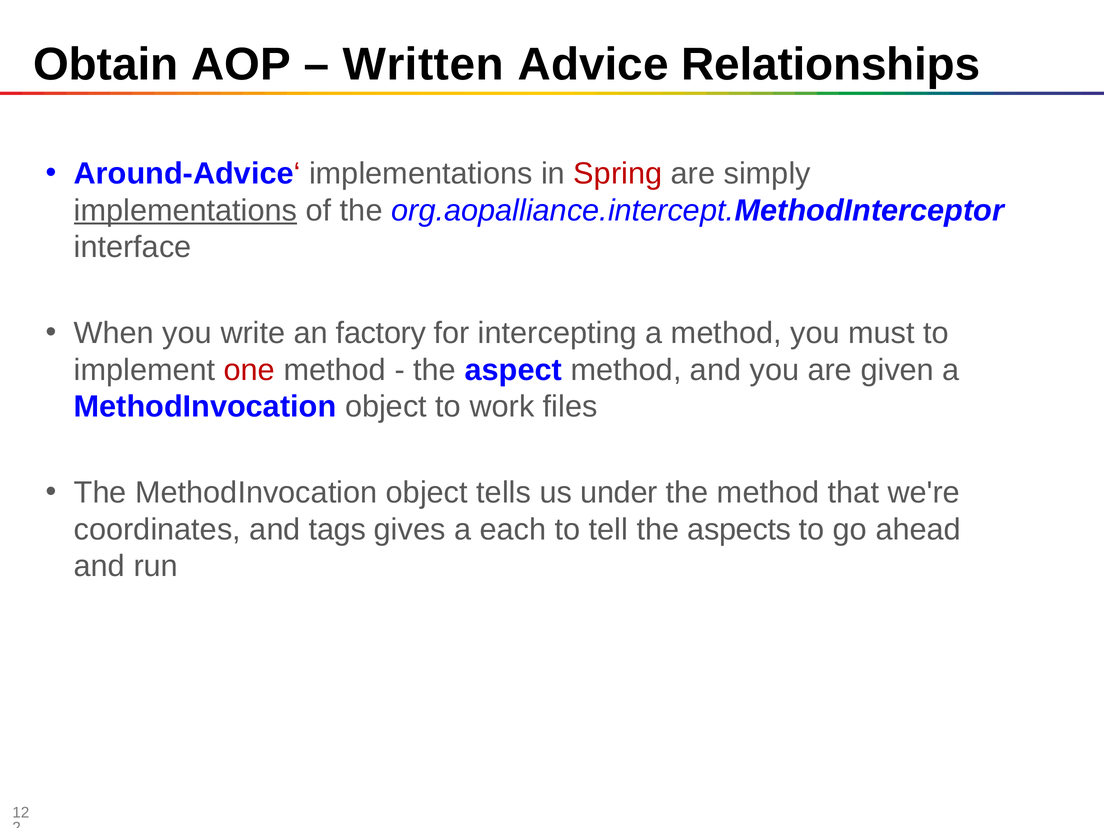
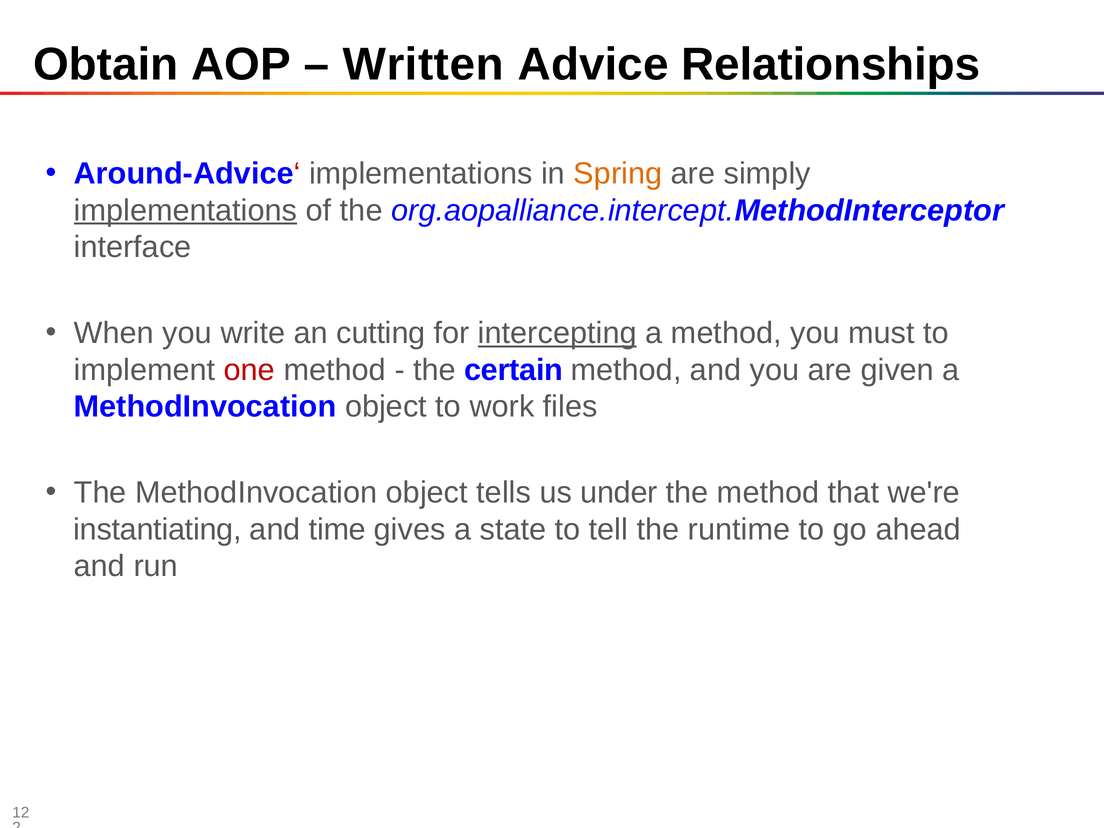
Spring colour: red -> orange
factory: factory -> cutting
intercepting underline: none -> present
aspect: aspect -> certain
coordinates: coordinates -> instantiating
tags: tags -> time
each: each -> state
aspects: aspects -> runtime
